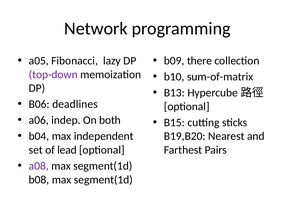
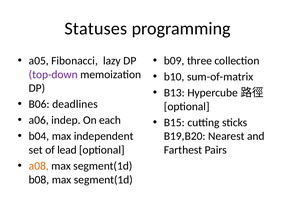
Network: Network -> Statuses
there: there -> three
both: both -> each
a08 colour: purple -> orange
